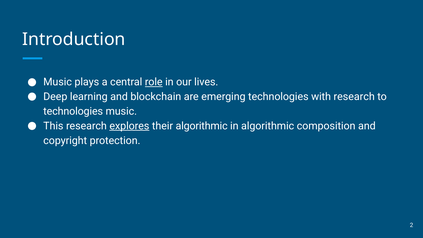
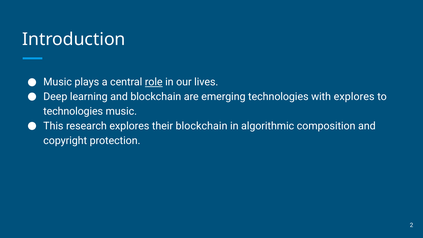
with research: research -> explores
explores at (129, 126) underline: present -> none
their algorithmic: algorithmic -> blockchain
